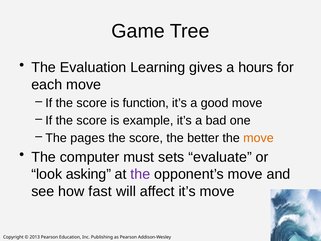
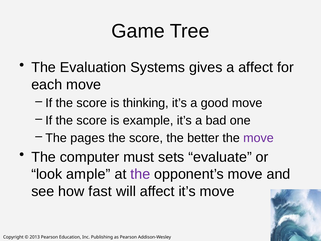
Learning: Learning -> Systems
a hours: hours -> affect
function: function -> thinking
move at (258, 138) colour: orange -> purple
asking: asking -> ample
